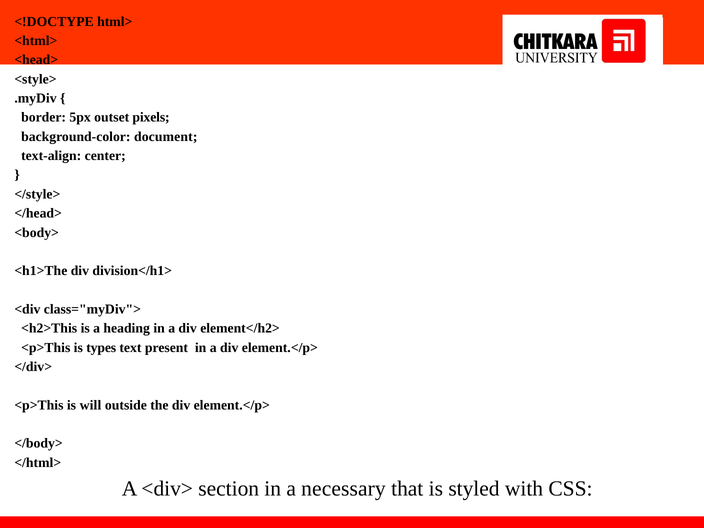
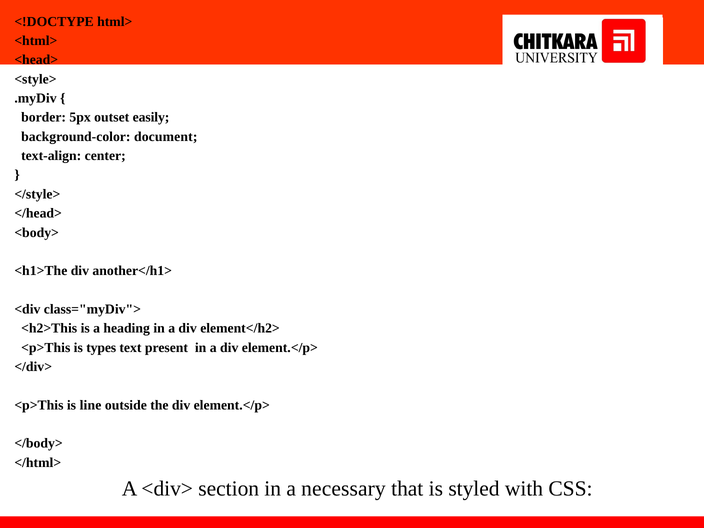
pixels: pixels -> easily
division</h1>: division</h1> -> another</h1>
will: will -> line
